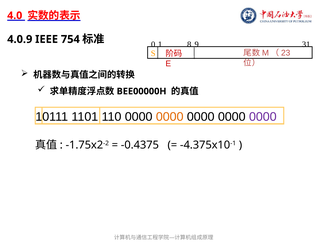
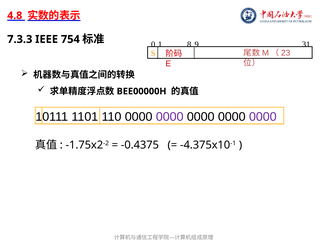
4.0: 4.0 -> 4.8
4.0.9: 4.0.9 -> 7.3.3
0000 at (170, 117) colour: orange -> purple
